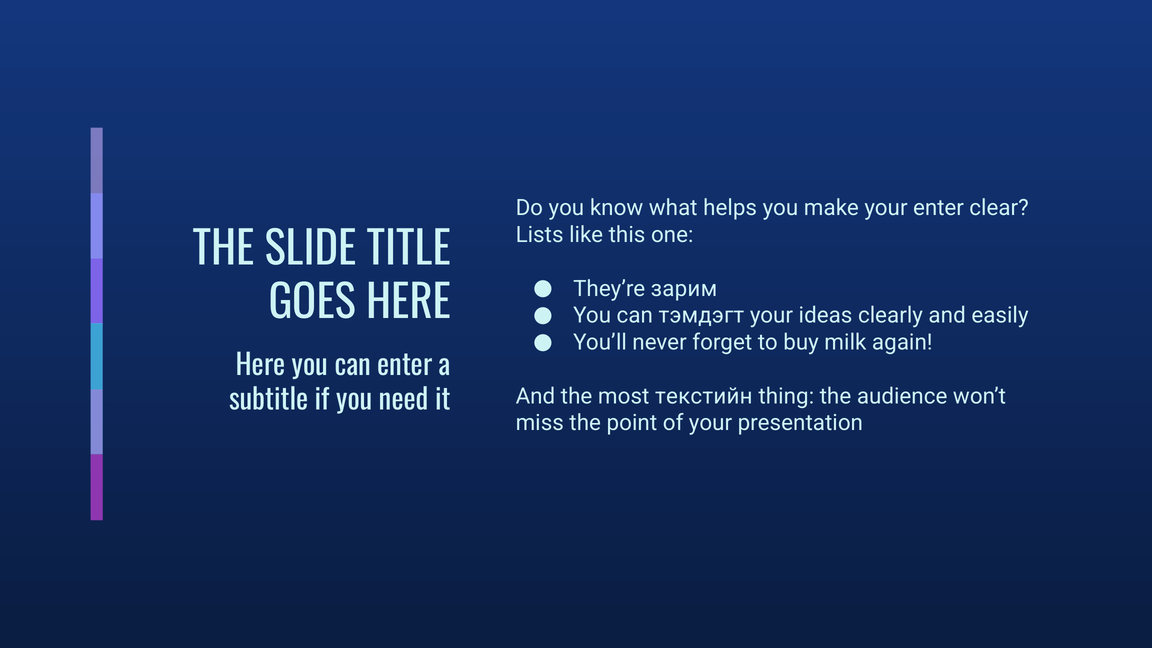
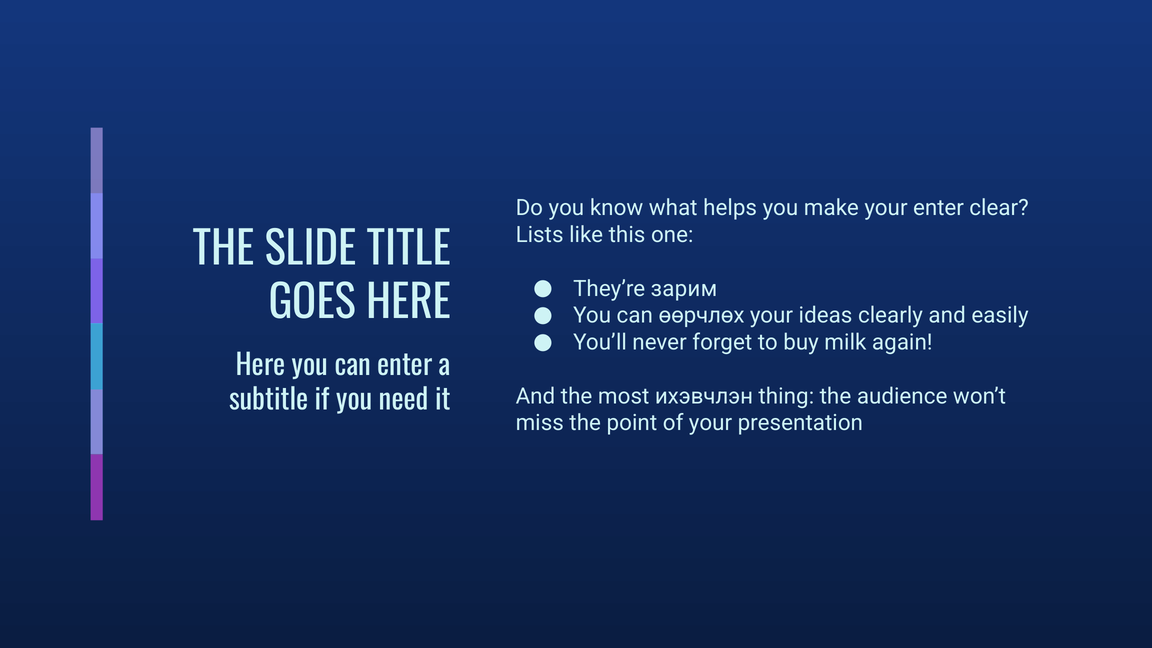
тэмдэгт: тэмдэгт -> өөрчлөх
текстийн: текстийн -> ихэвчлэн
